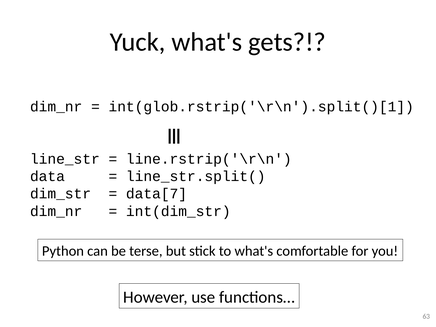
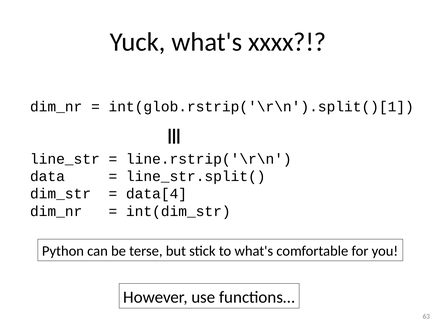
gets: gets -> xxxx
data[7: data[7 -> data[4
